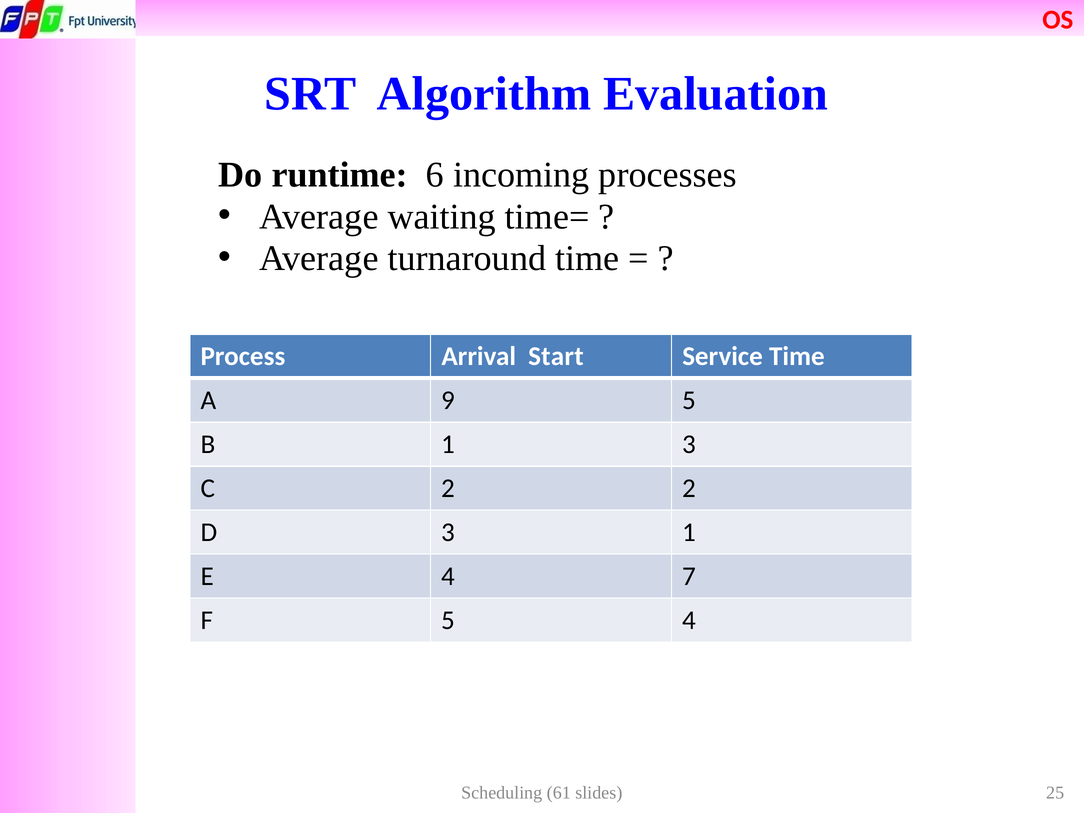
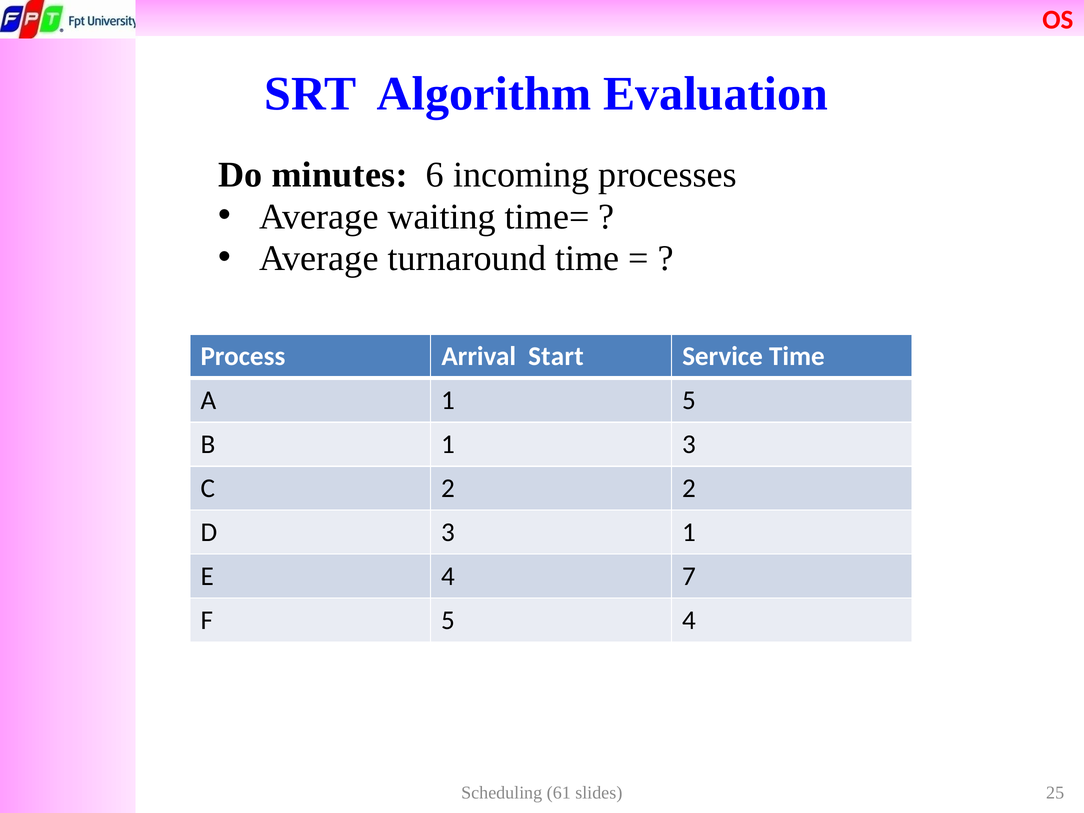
runtime: runtime -> minutes
A 9: 9 -> 1
